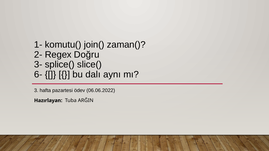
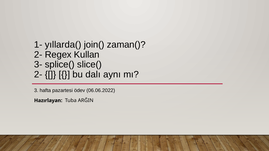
komutu(: komutu( -> yıllarda(
Doğru: Doğru -> Kullan
6- at (38, 75): 6- -> 2-
